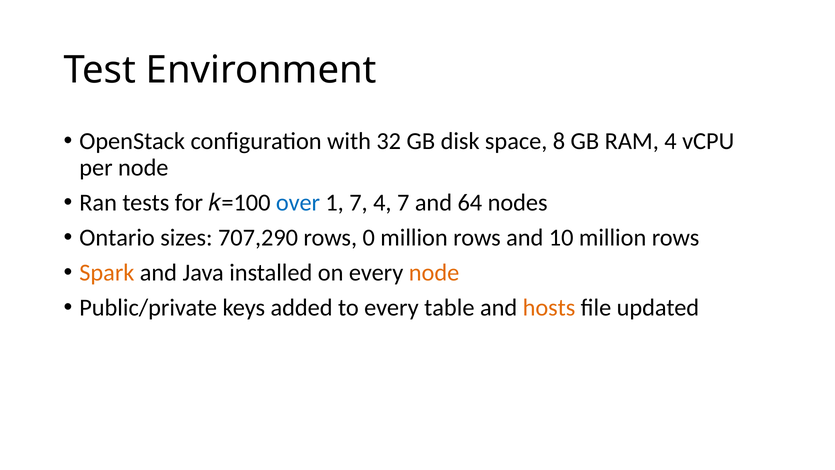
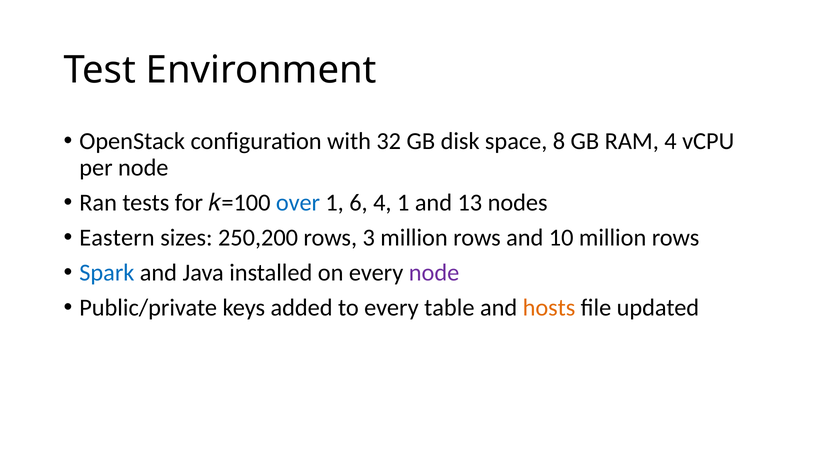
1 7: 7 -> 6
4 7: 7 -> 1
64: 64 -> 13
Ontario: Ontario -> Eastern
707,290: 707,290 -> 250,200
0: 0 -> 3
Spark colour: orange -> blue
node at (434, 273) colour: orange -> purple
